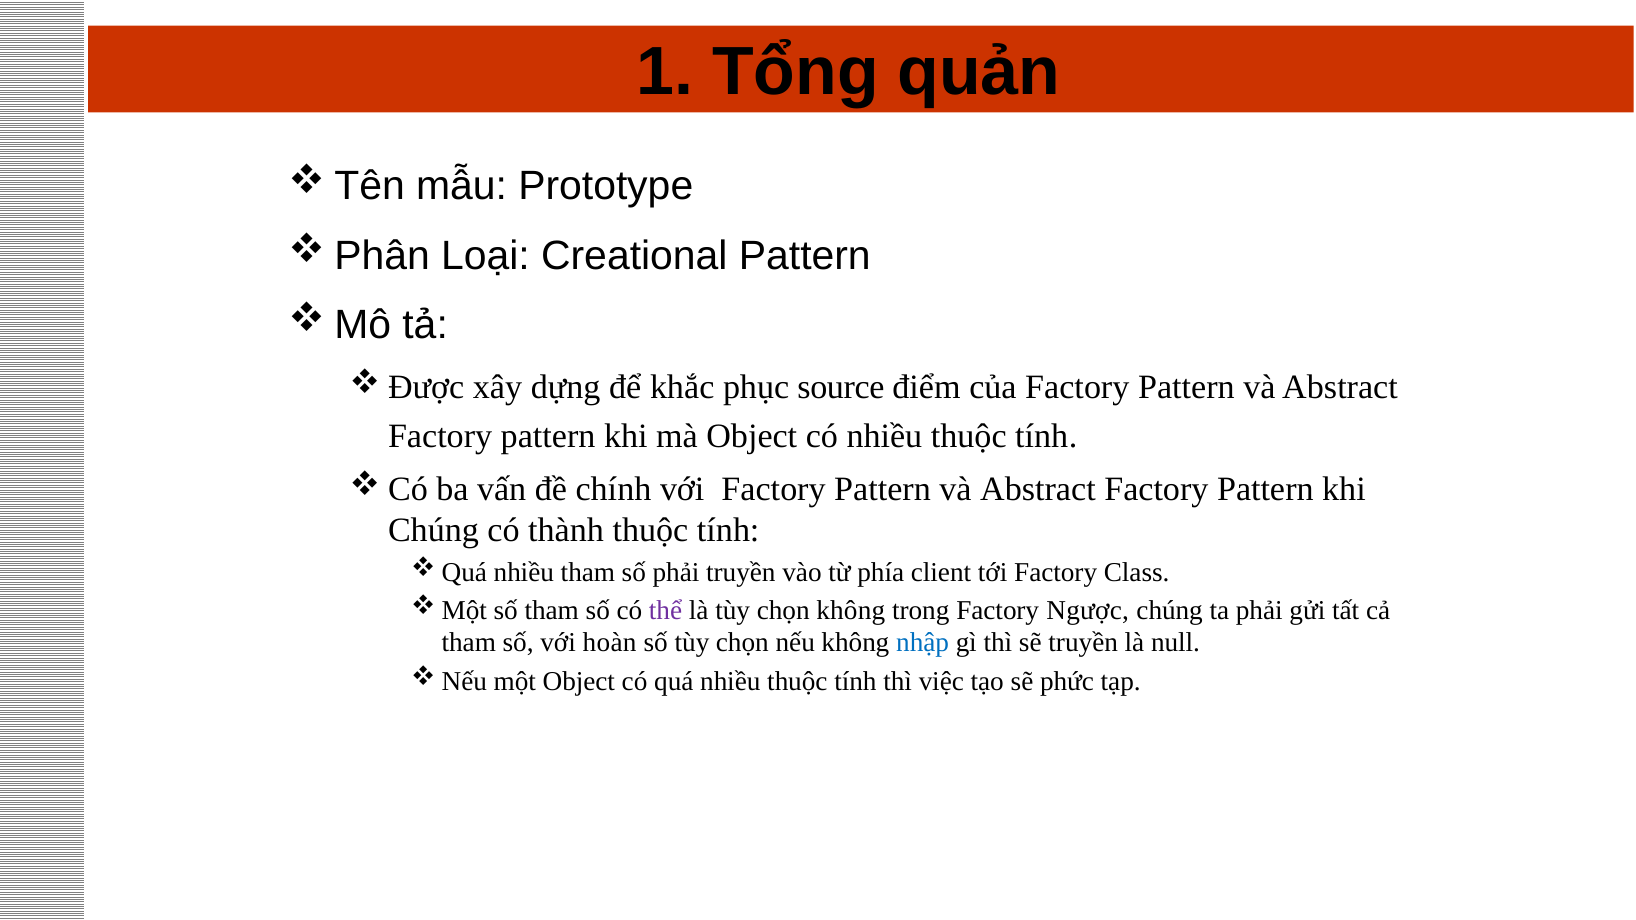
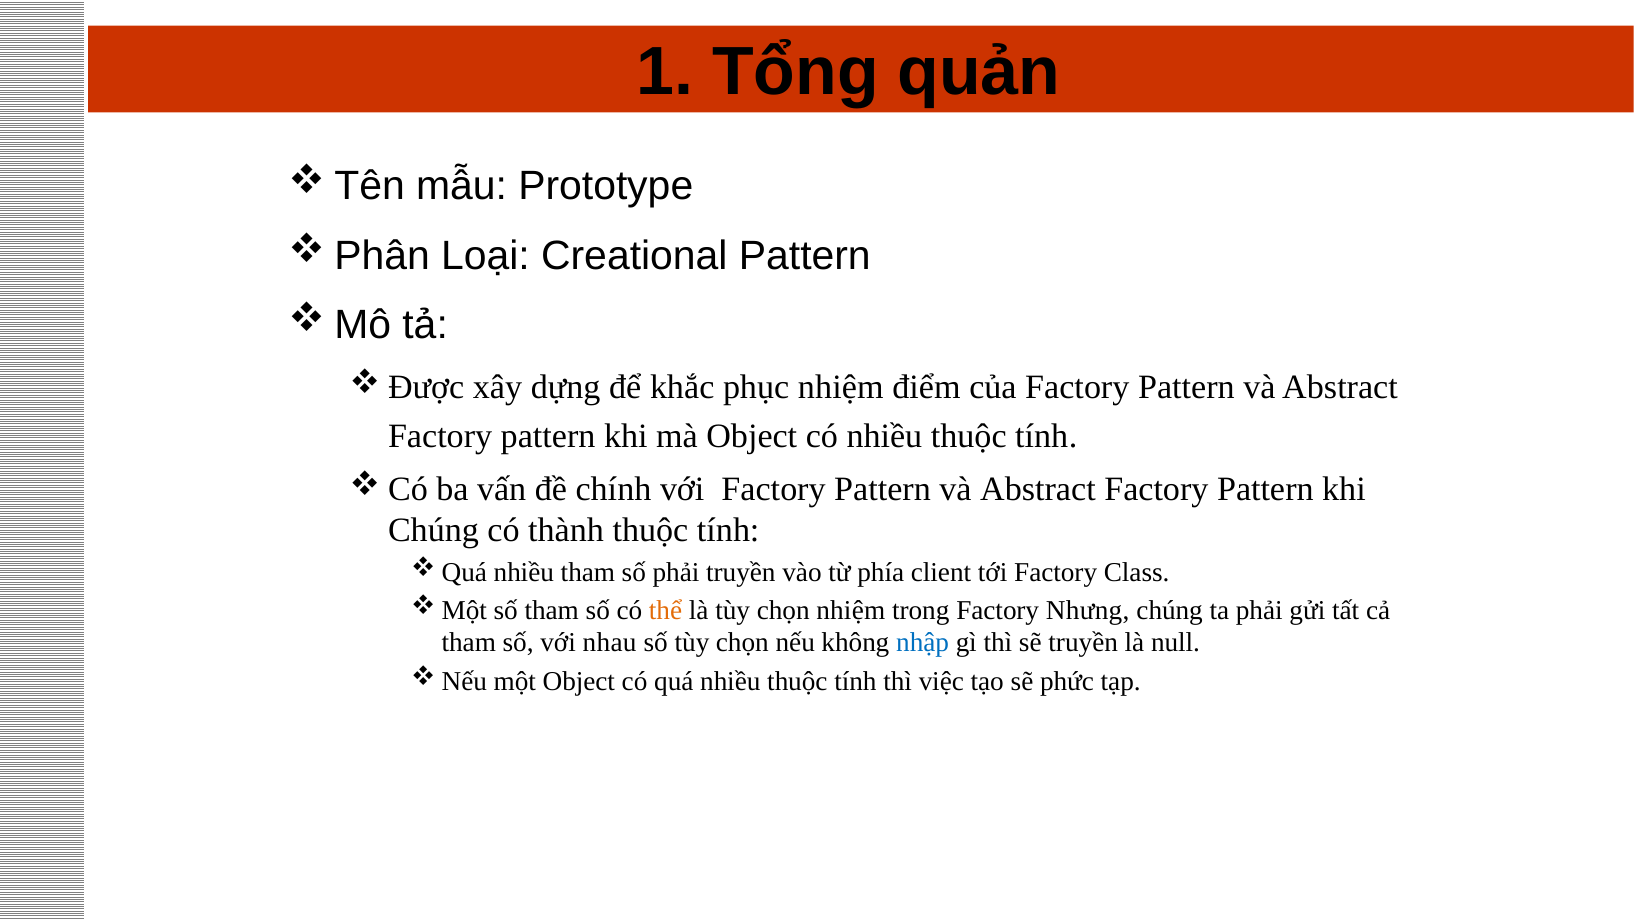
phục source: source -> nhiệm
thể colour: purple -> orange
chọn không: không -> nhiệm
Ngược: Ngược -> Nhưng
hoàn: hoàn -> nhau
